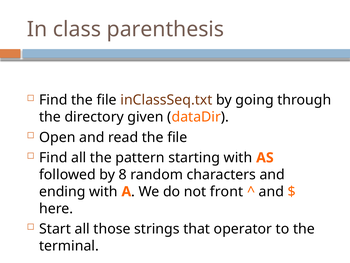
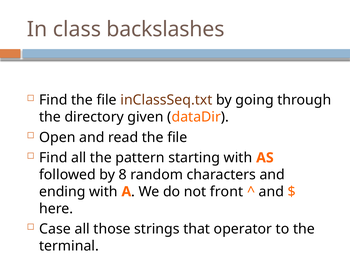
parenthesis: parenthesis -> backslashes
Start: Start -> Case
